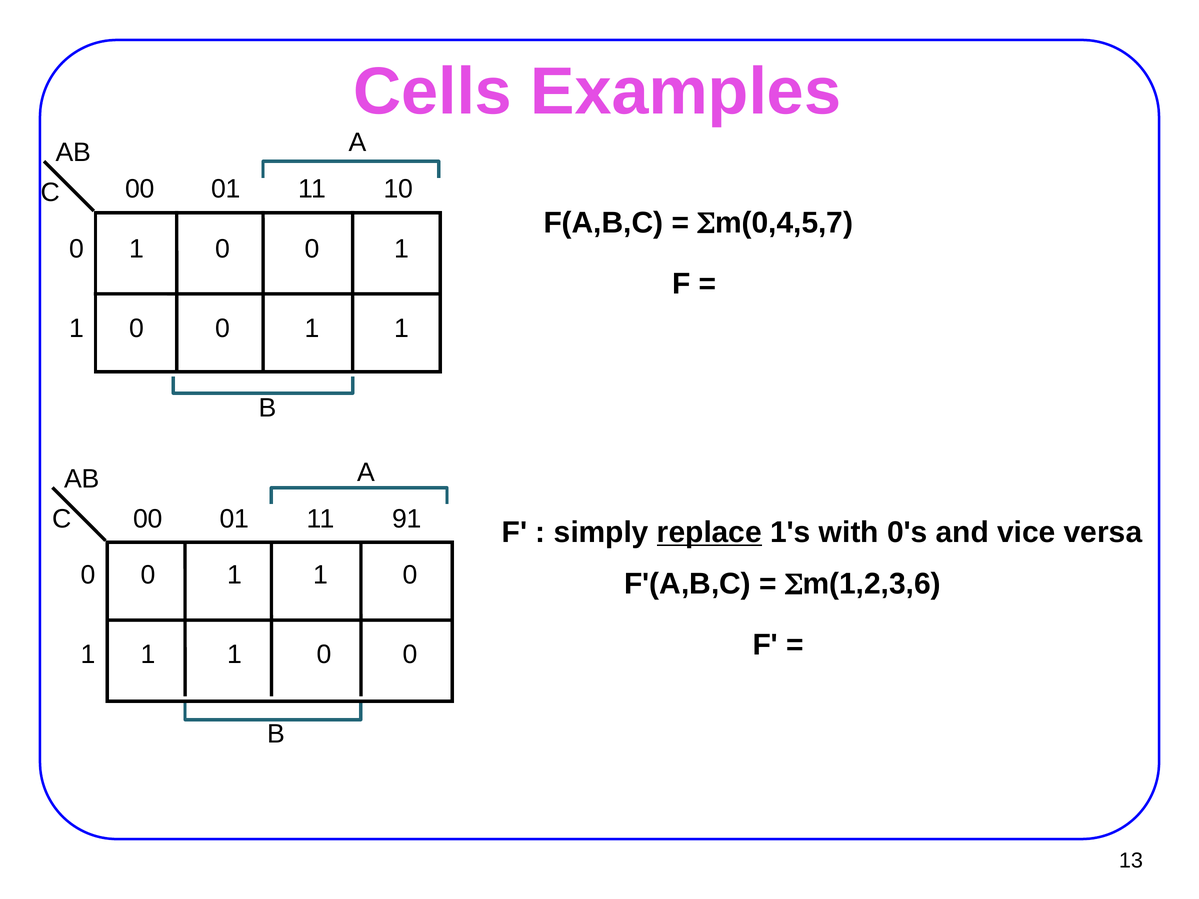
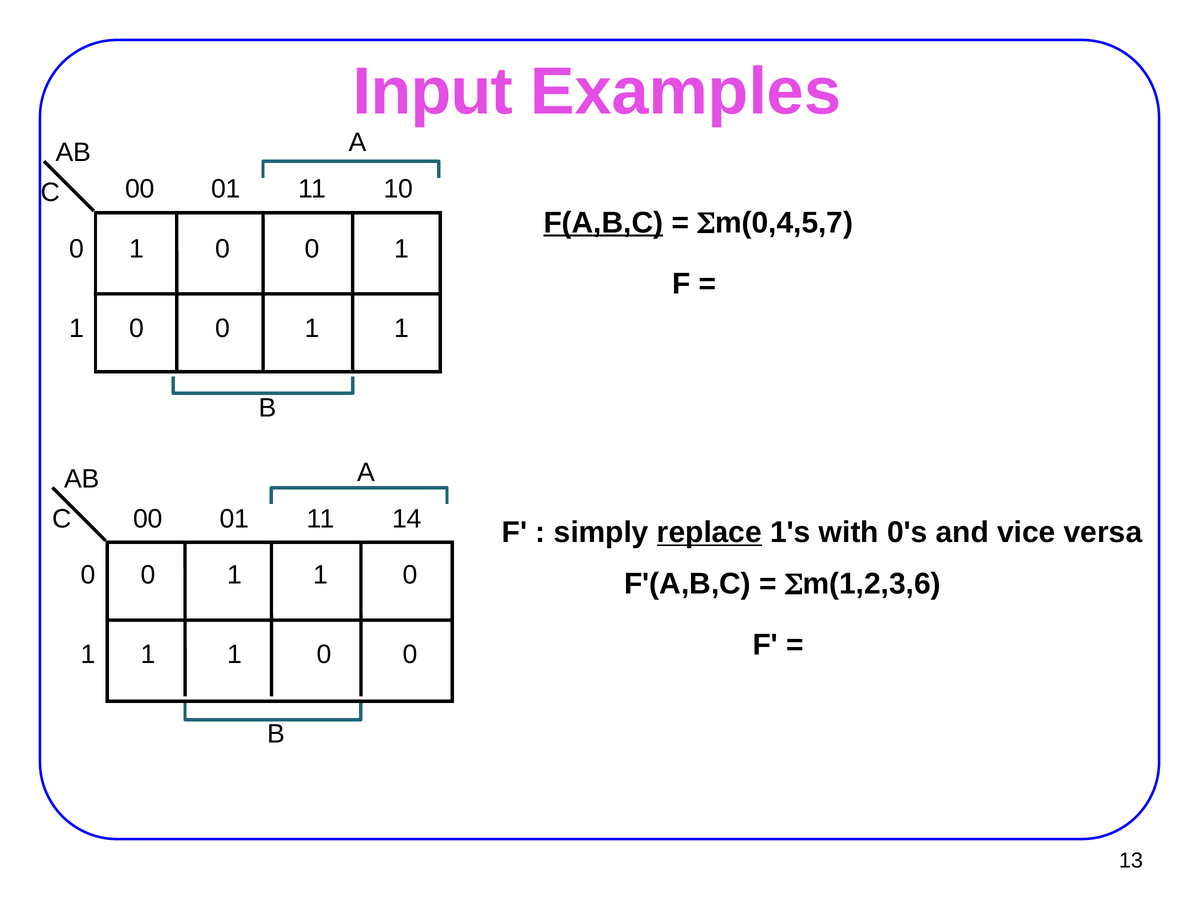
Cells: Cells -> Input
F(A,B,C underline: none -> present
91: 91 -> 14
